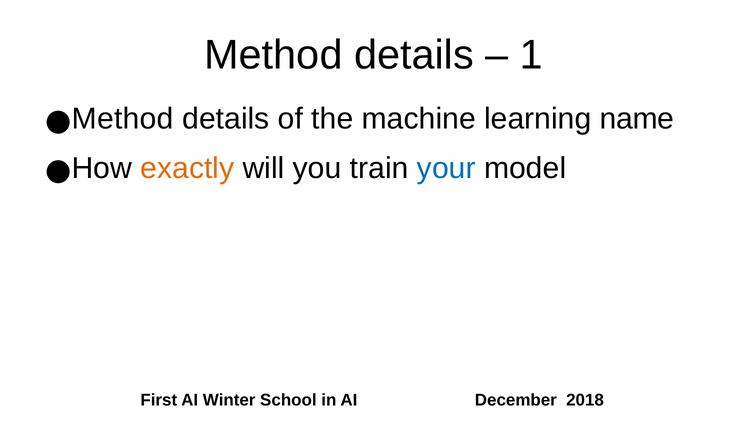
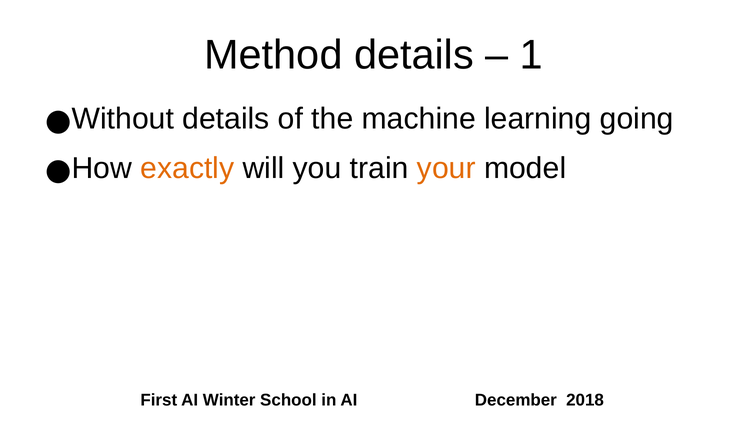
Method at (123, 119): Method -> Without
name: name -> going
your colour: blue -> orange
